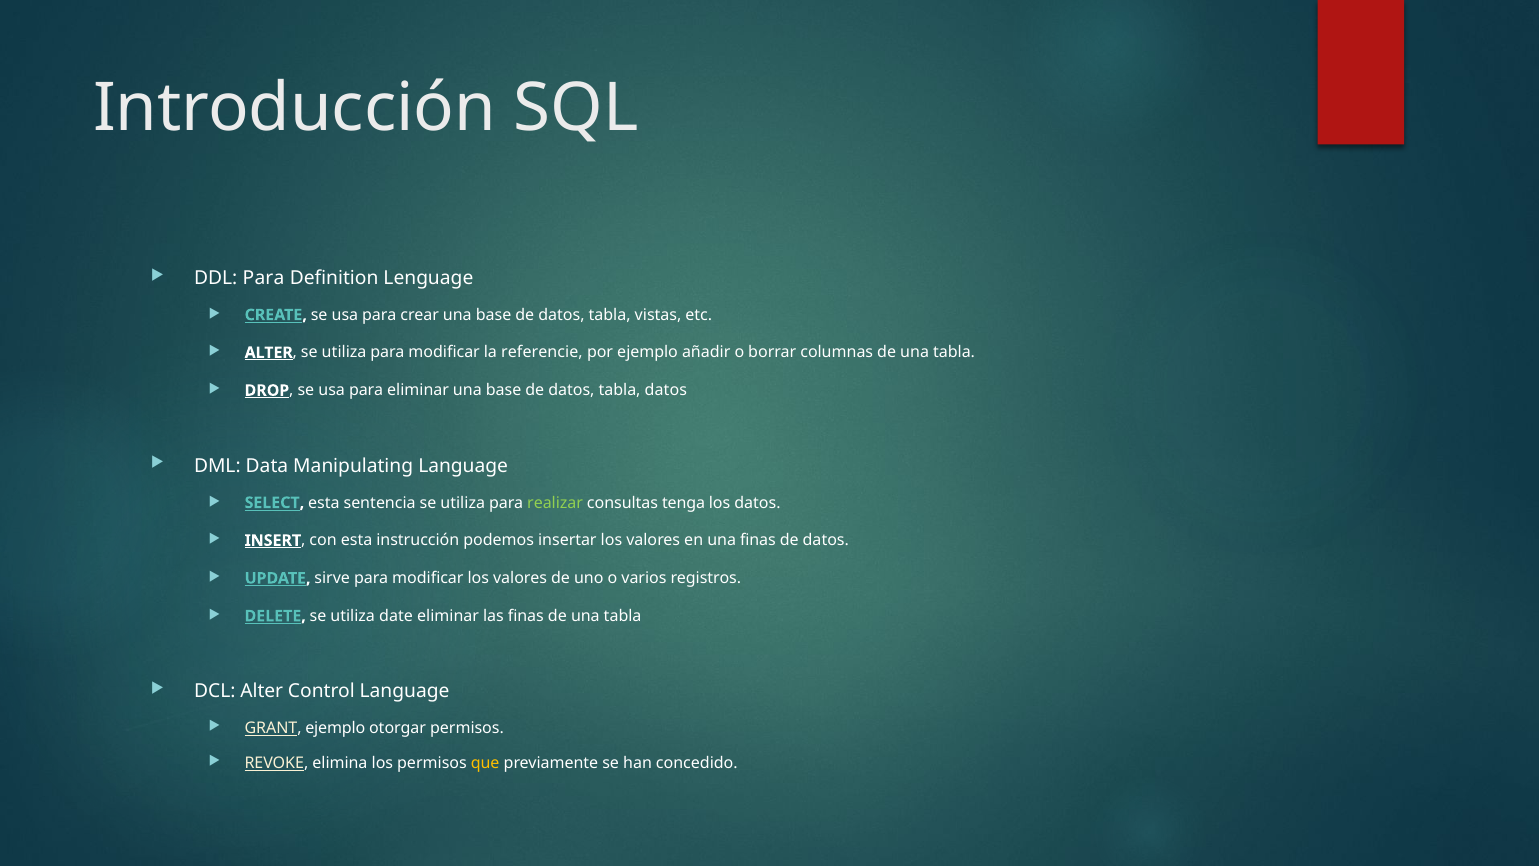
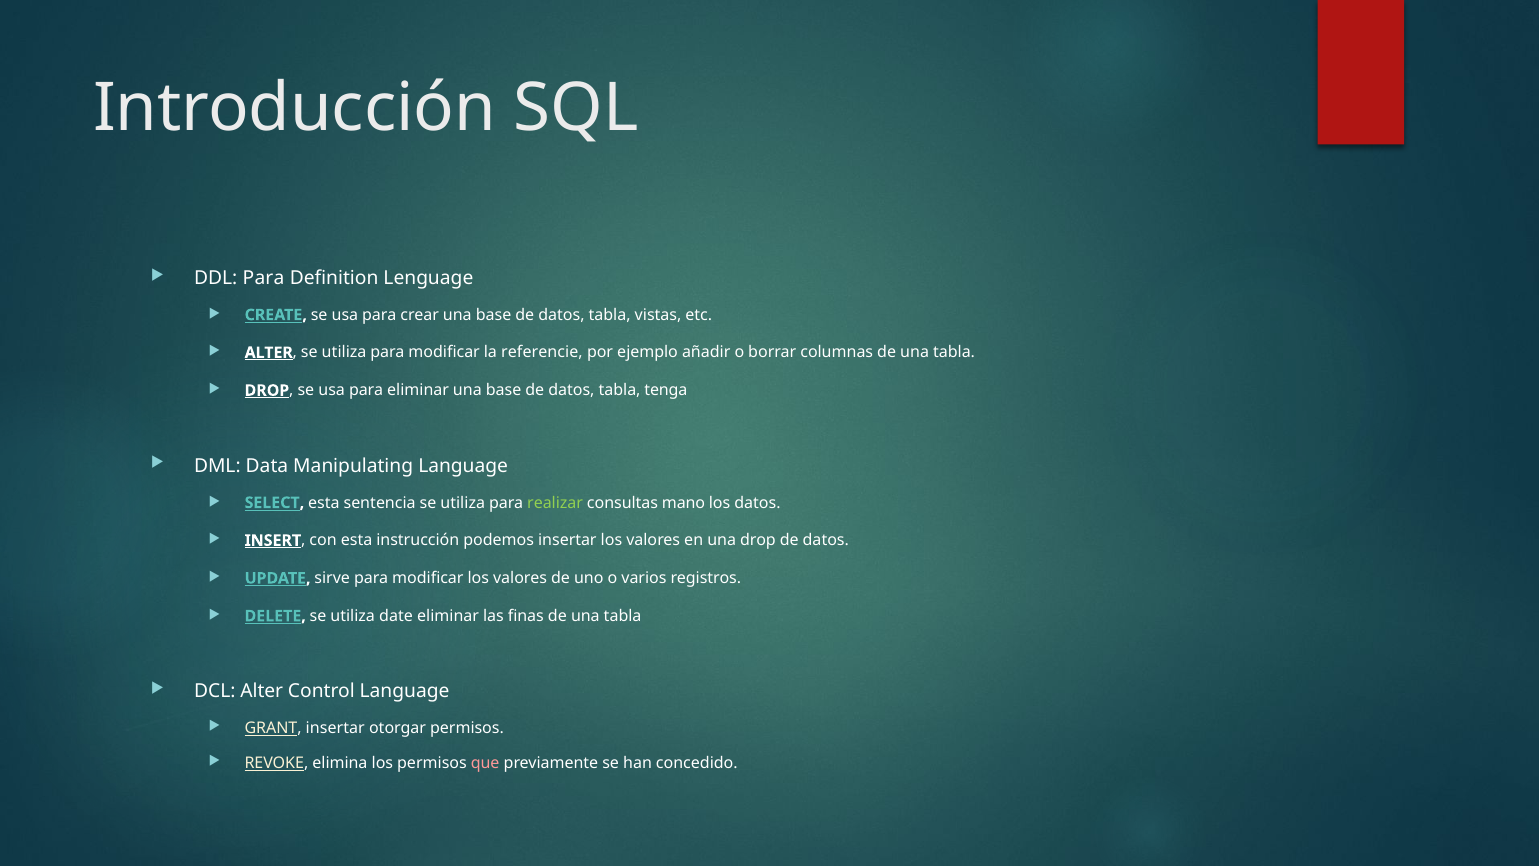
tabla datos: datos -> tenga
tenga: tenga -> mano
una finas: finas -> drop
GRANT ejemplo: ejemplo -> insertar
que colour: yellow -> pink
